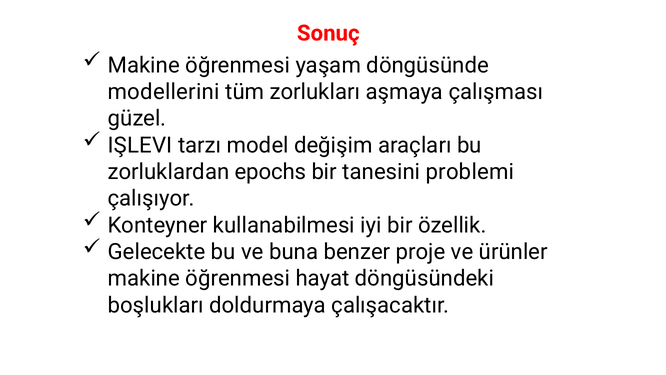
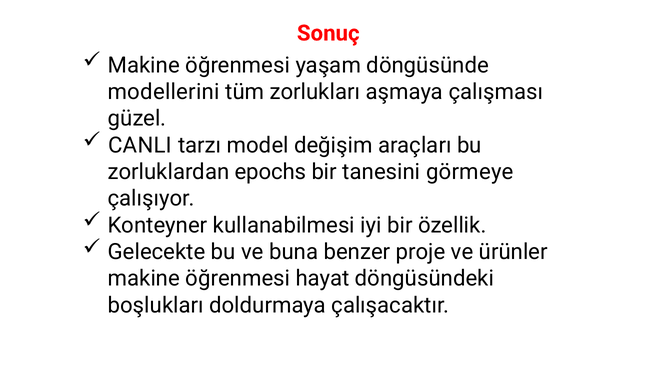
IŞLEVI: IŞLEVI -> CANLI
problemi: problemi -> görmeye
